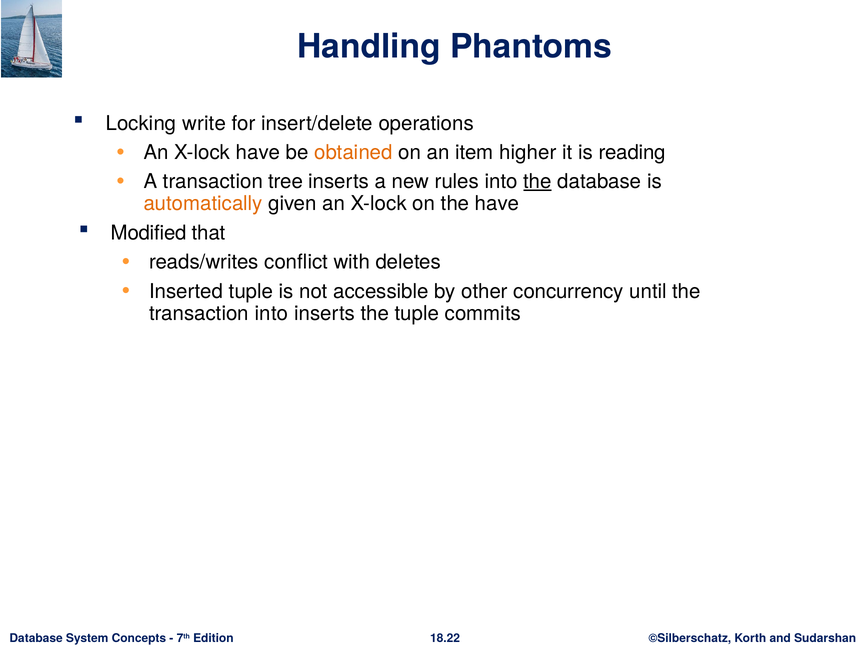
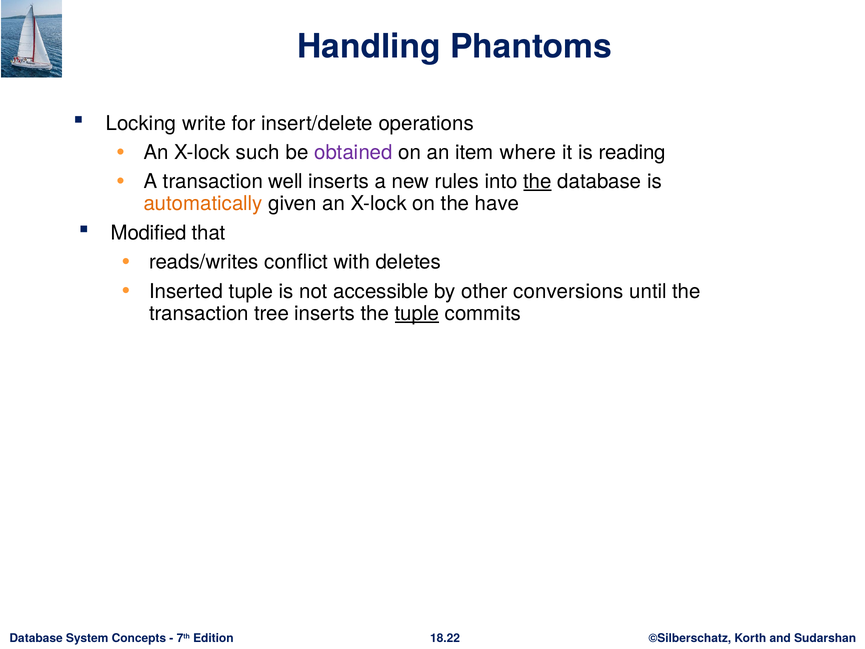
X-lock have: have -> such
obtained colour: orange -> purple
higher: higher -> where
tree: tree -> well
concurrency: concurrency -> conversions
transaction into: into -> tree
tuple at (417, 313) underline: none -> present
